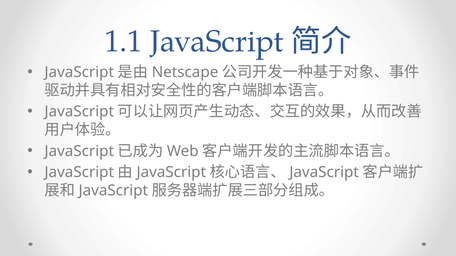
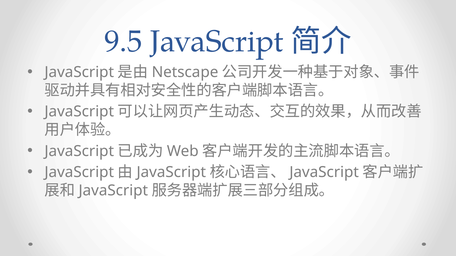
1.1: 1.1 -> 9.5
